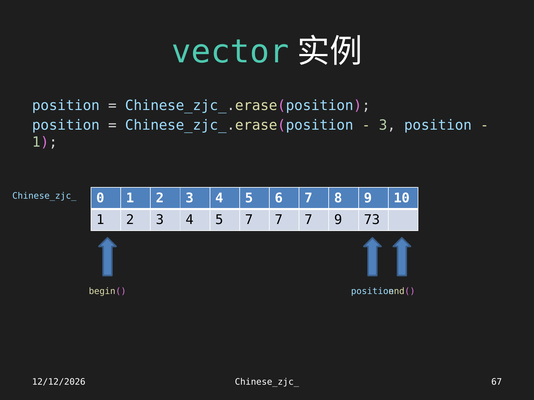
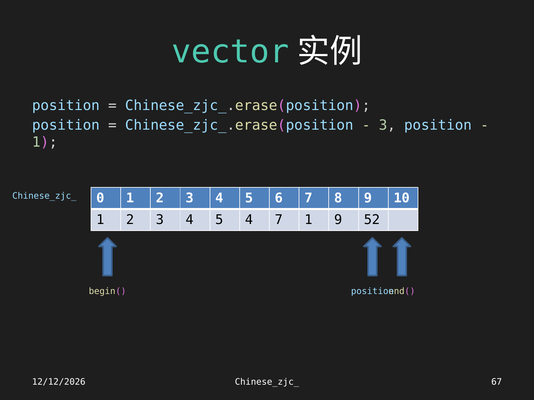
5 7: 7 -> 4
7 at (308, 220): 7 -> 1
73: 73 -> 52
